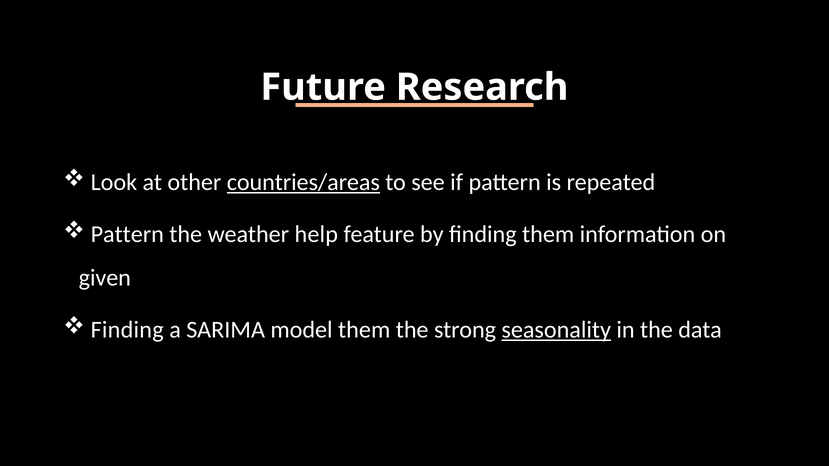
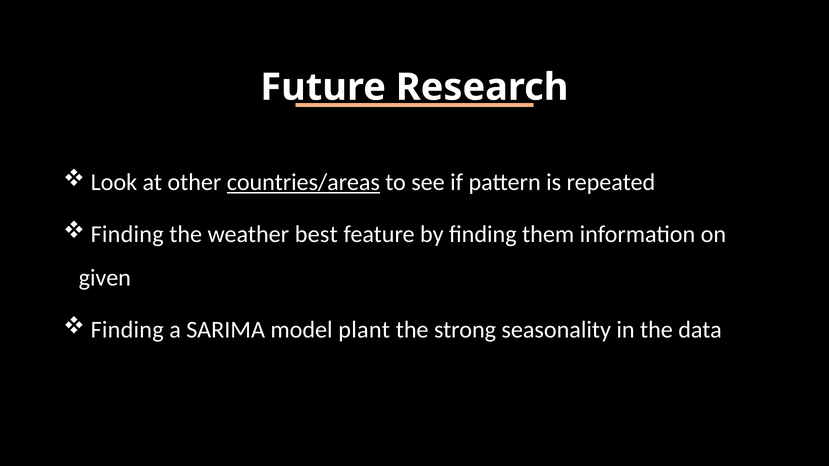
Pattern at (127, 234): Pattern -> Finding
help: help -> best
model them: them -> plant
seasonality underline: present -> none
